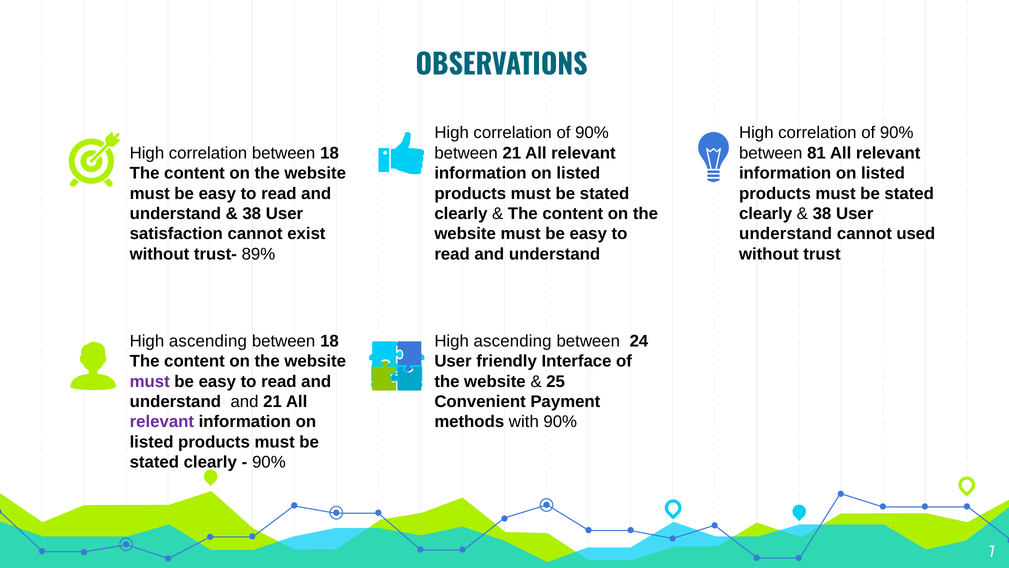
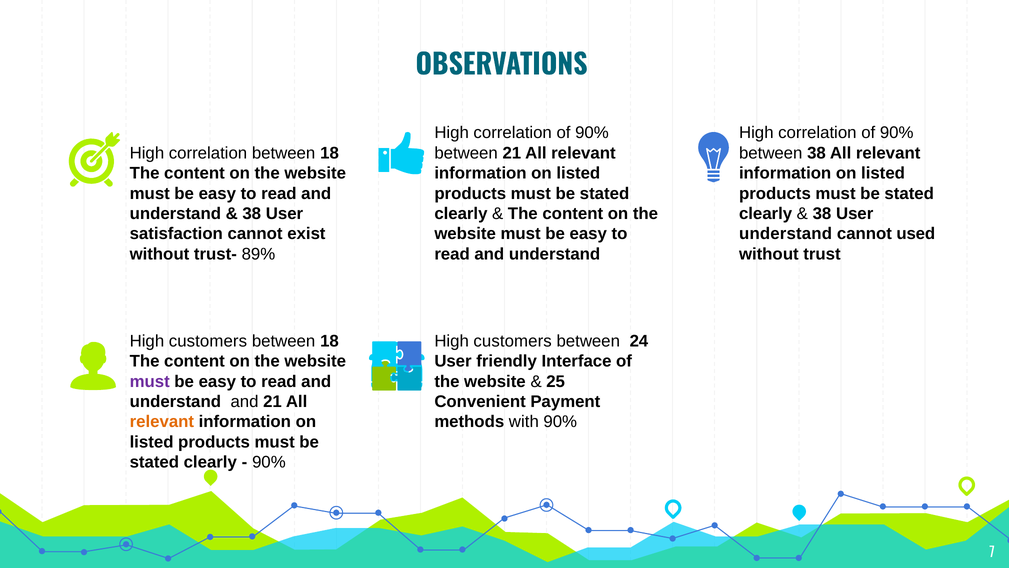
between 81: 81 -> 38
ascending at (208, 341): ascending -> customers
ascending at (513, 341): ascending -> customers
relevant at (162, 422) colour: purple -> orange
